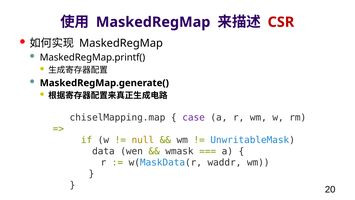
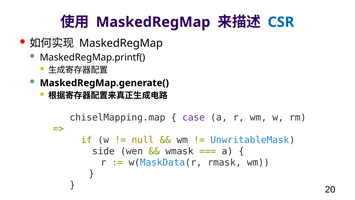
CSR colour: red -> blue
data: data -> side
waddr: waddr -> rmask
